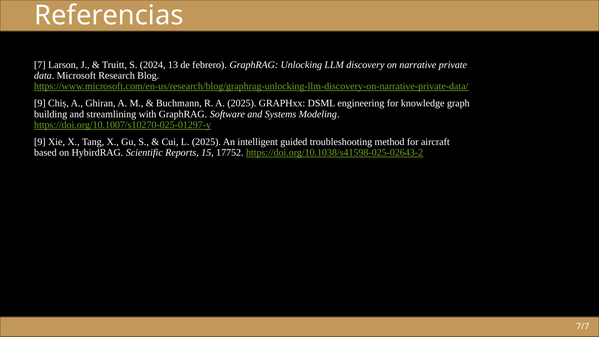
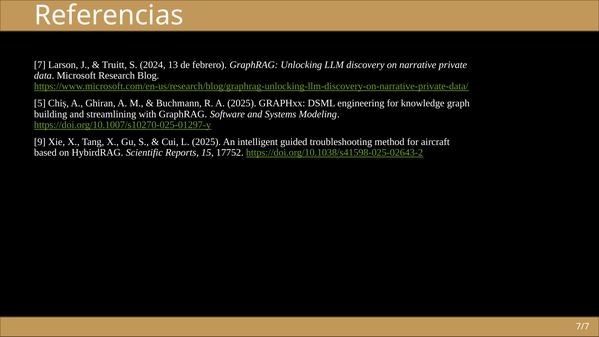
9 at (40, 103): 9 -> 5
